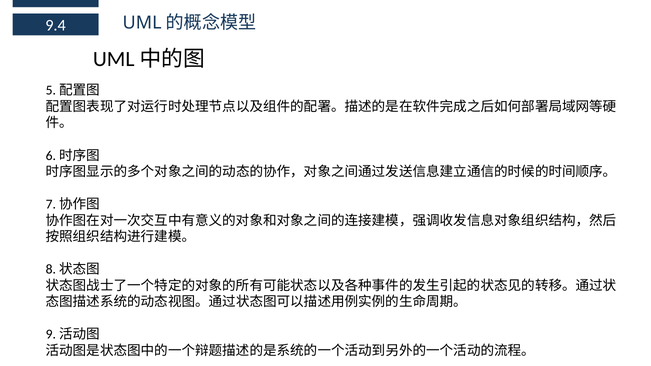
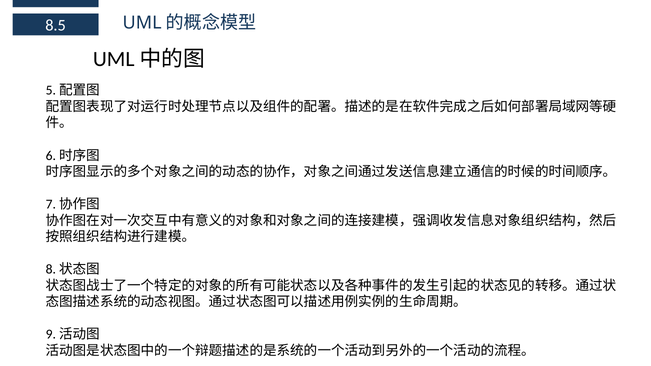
9.4: 9.4 -> 8.5
